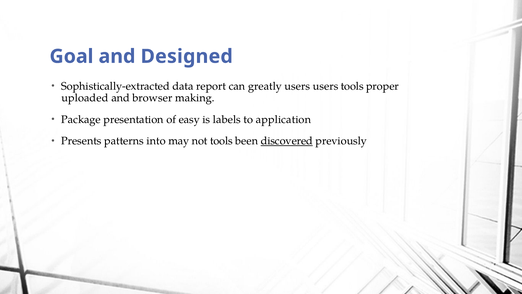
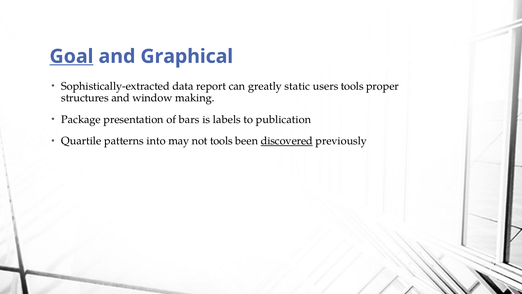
Goal underline: none -> present
Designed: Designed -> Graphical
greatly users: users -> static
uploaded: uploaded -> structures
browser: browser -> window
easy: easy -> bars
application: application -> publication
Presents: Presents -> Quartile
